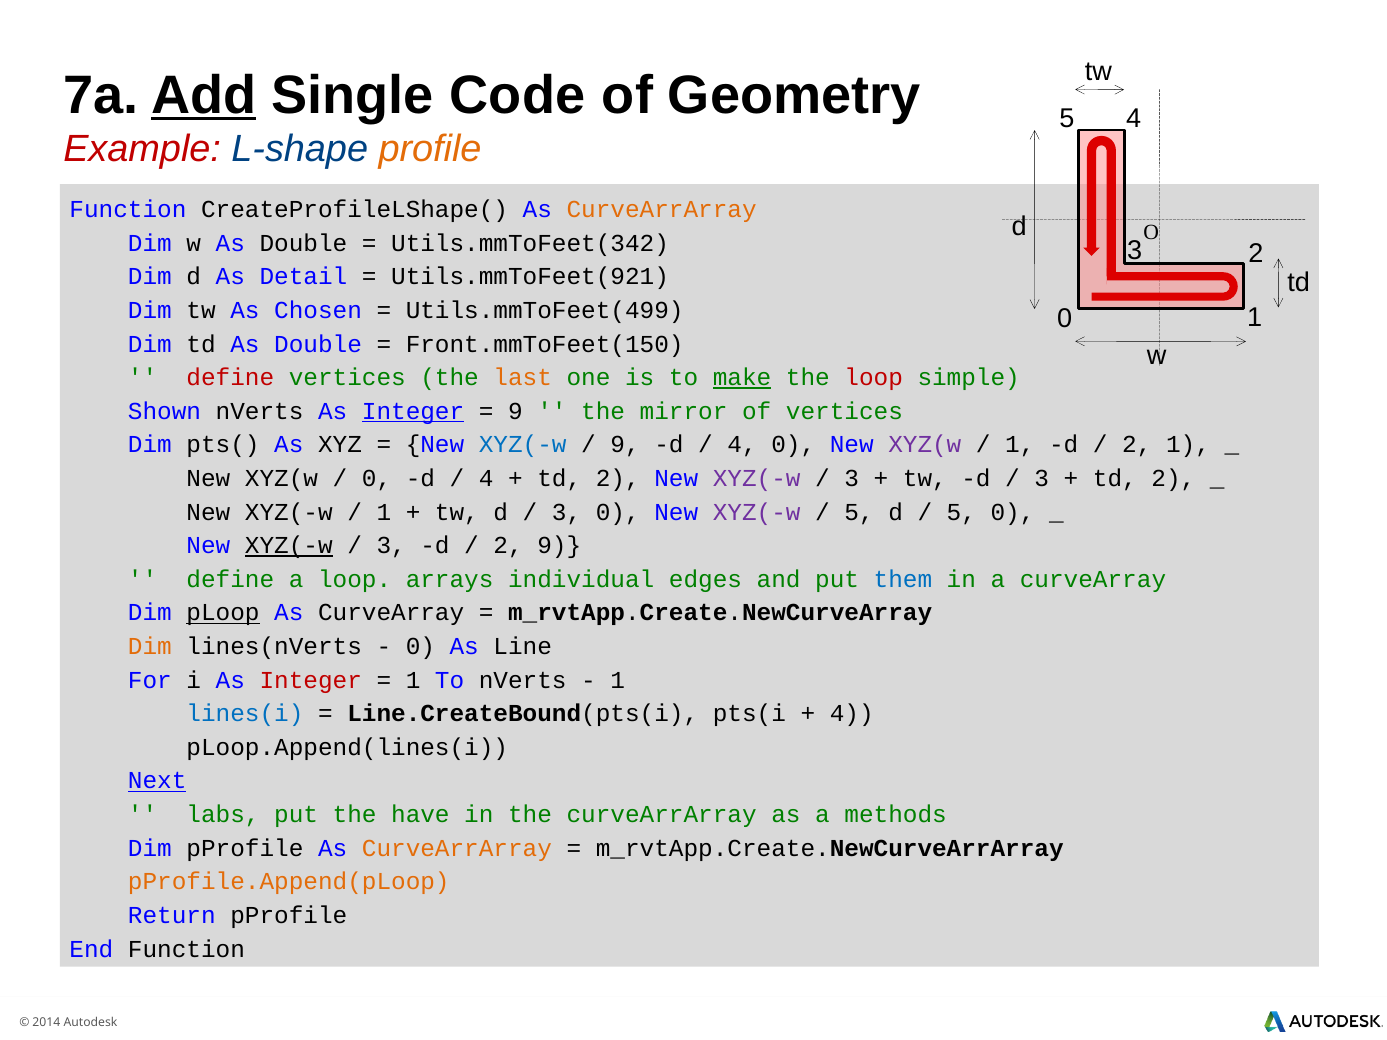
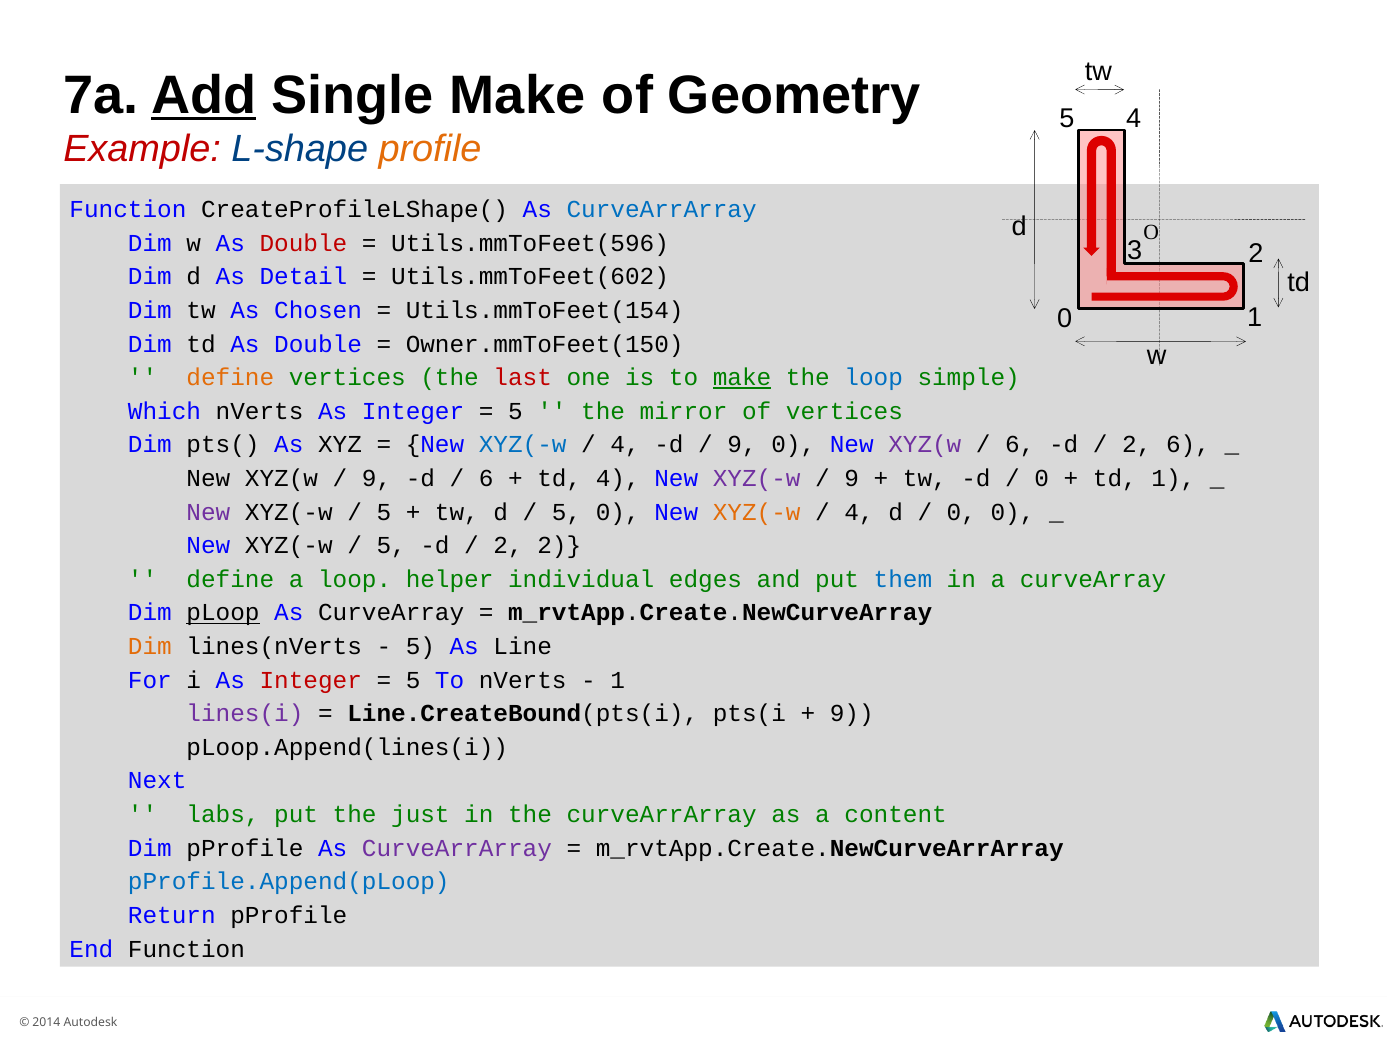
Single Code: Code -> Make
CurveArrArray at (662, 210) colour: orange -> blue
Double at (303, 243) colour: black -> red
Utils.mmToFeet(342: Utils.mmToFeet(342 -> Utils.mmToFeet(596
Utils.mmToFeet(921: Utils.mmToFeet(921 -> Utils.mmToFeet(602
Utils.mmToFeet(499: Utils.mmToFeet(499 -> Utils.mmToFeet(154
Front.mmToFeet(150: Front.mmToFeet(150 -> Owner.mmToFeet(150
define at (230, 378) colour: red -> orange
last colour: orange -> red
loop at (874, 378) colour: red -> blue
Shown: Shown -> Which
Integer at (413, 411) underline: present -> none
9 at (515, 411): 9 -> 5
9 at (625, 445): 9 -> 4
4 at (742, 445): 4 -> 9
1 at (1020, 445): 1 -> 6
1 at (1188, 445): 1 -> 6
0 at (377, 478): 0 -> 9
4 at (486, 478): 4 -> 6
2 at (618, 478): 2 -> 4
3 at (852, 478): 3 -> 9
3 at (1042, 478): 3 -> 0
2 at (1173, 478): 2 -> 1
New at (208, 512) colour: black -> purple
1 at (384, 512): 1 -> 5
3 at (567, 512): 3 -> 5
XYZ(-w at (757, 512) colour: purple -> orange
5 at (859, 512): 5 -> 4
5 at (961, 512): 5 -> 0
XYZ(-w at (289, 546) underline: present -> none
3 at (391, 546): 3 -> 5
2 9: 9 -> 2
arrays: arrays -> helper
0 at (420, 647): 0 -> 5
1 at (413, 680): 1 -> 5
lines(i colour: blue -> purple
4 at (852, 714): 4 -> 9
Next underline: present -> none
have: have -> just
methods: methods -> content
CurveArrArray at (457, 848) colour: orange -> purple
pProfile.Append(pLoop colour: orange -> blue
